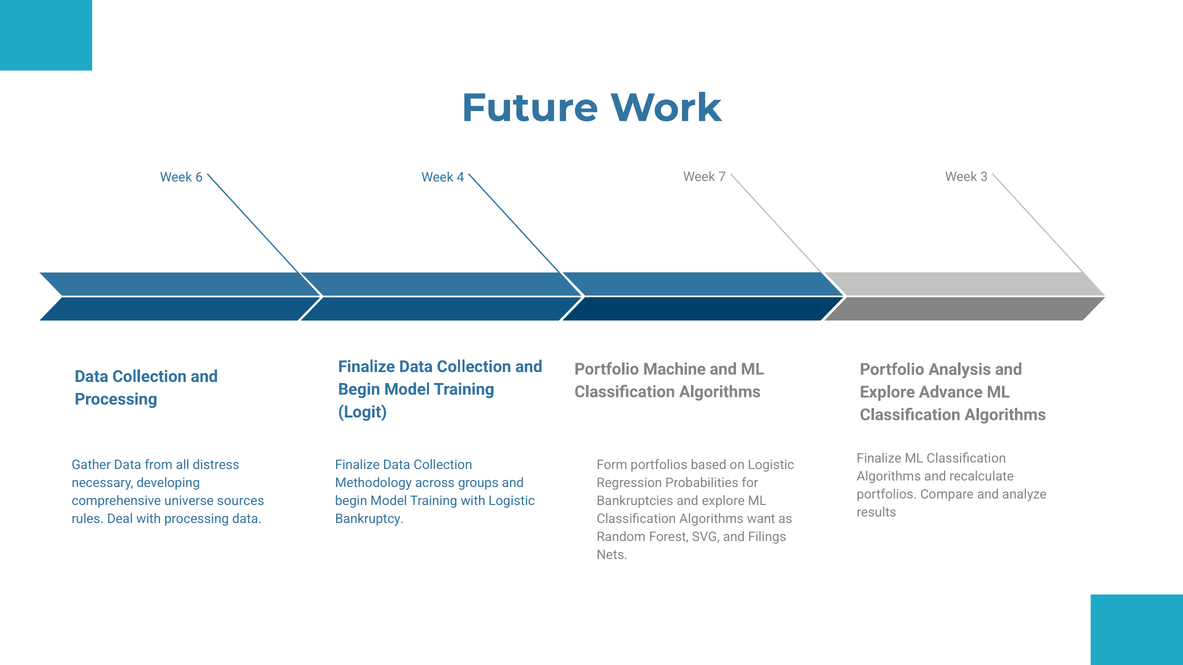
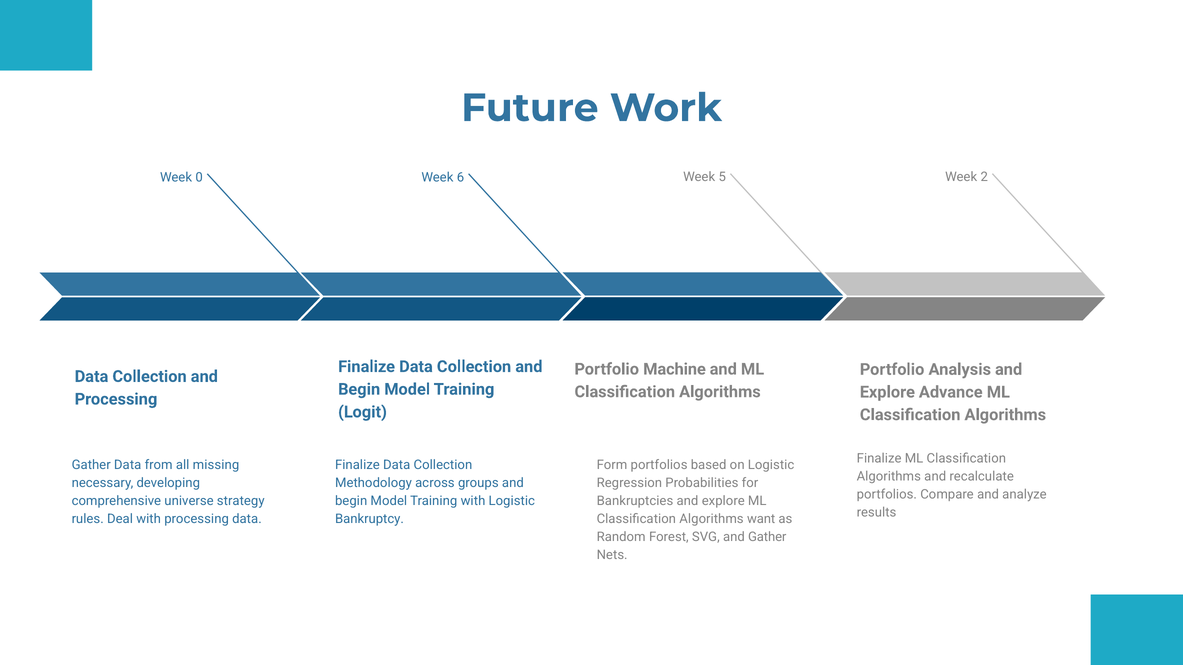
7: 7 -> 5
3: 3 -> 2
6: 6 -> 0
4: 4 -> 6
distress: distress -> missing
sources: sources -> strategy
and Filings: Filings -> Gather
